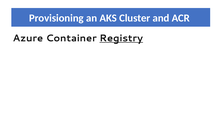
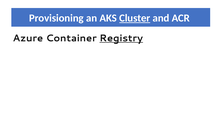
Cluster underline: none -> present
